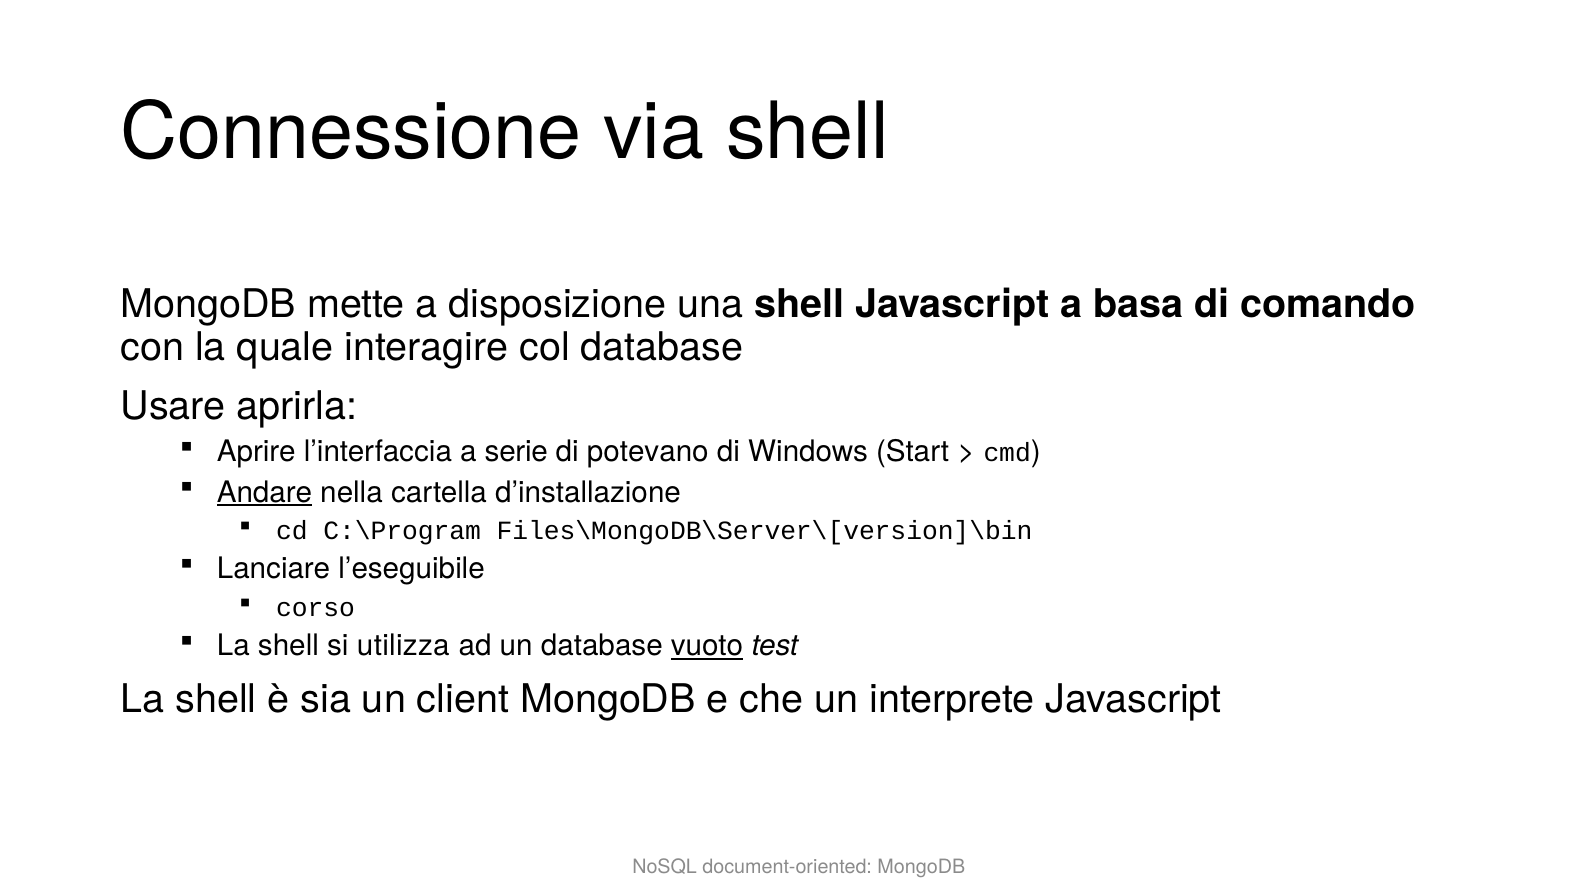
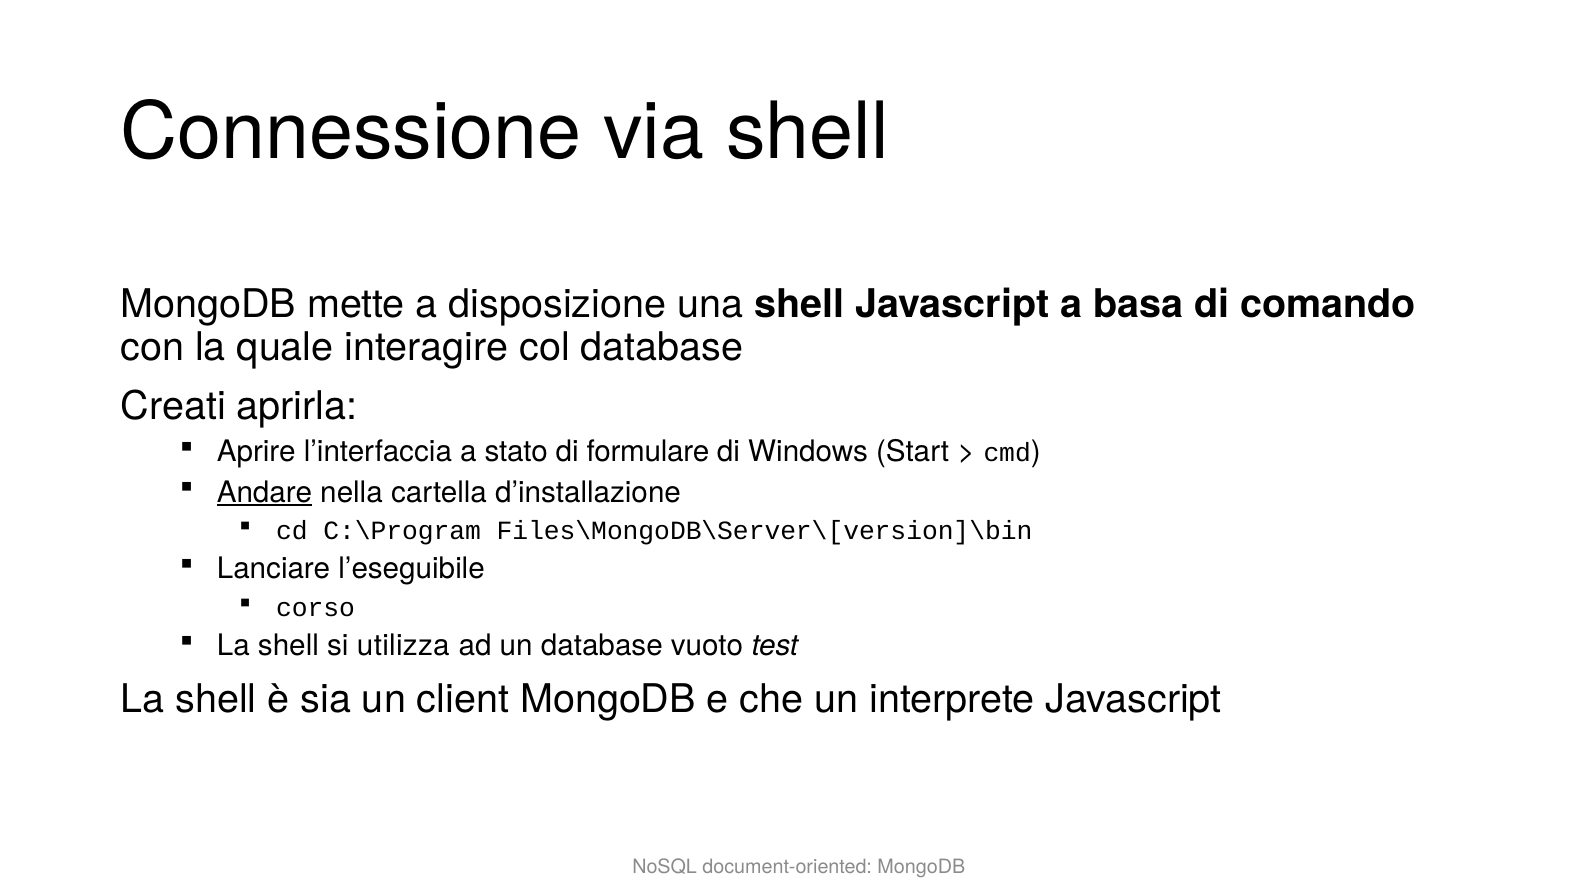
Usare: Usare -> Creati
serie: serie -> stato
potevano: potevano -> formulare
vuoto underline: present -> none
